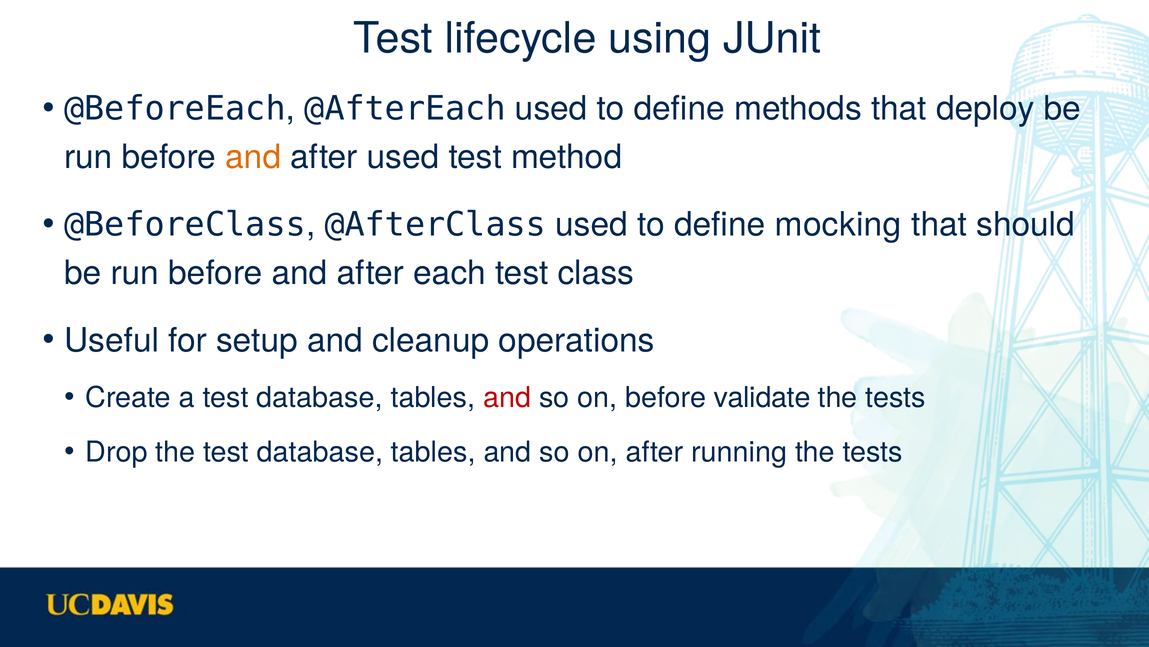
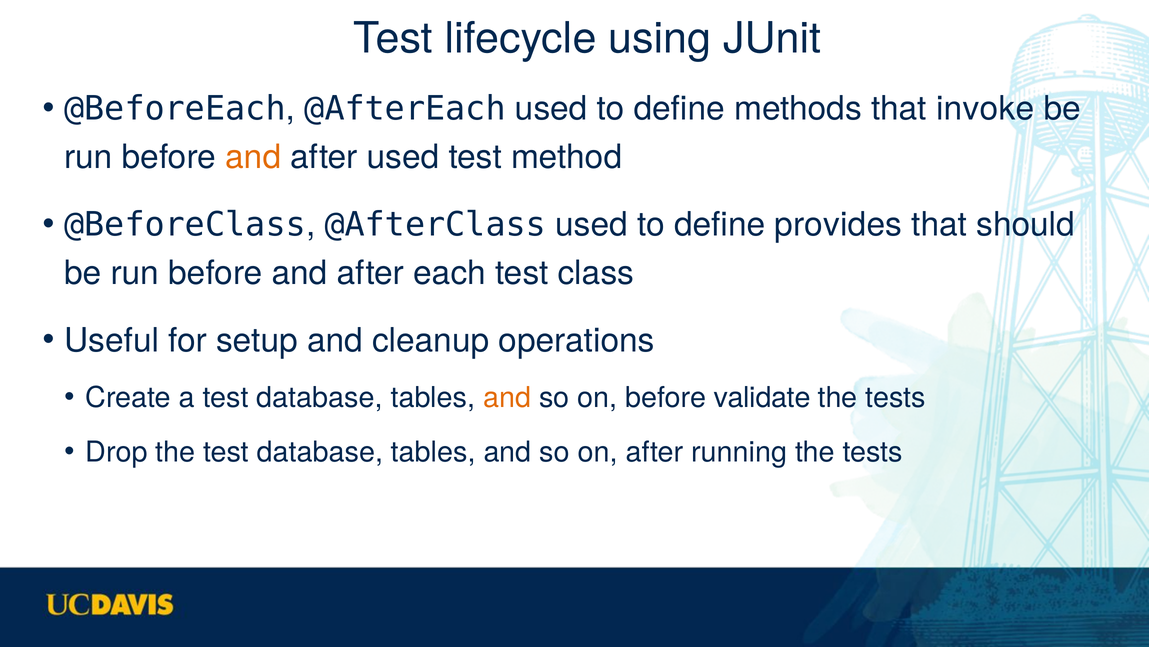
deploy: deploy -> invoke
mocking: mocking -> provides
and at (507, 397) colour: red -> orange
